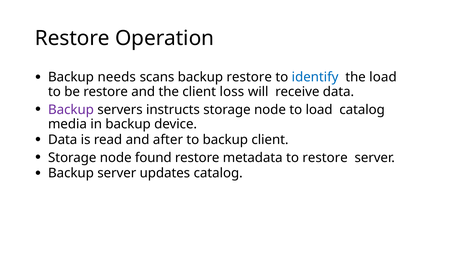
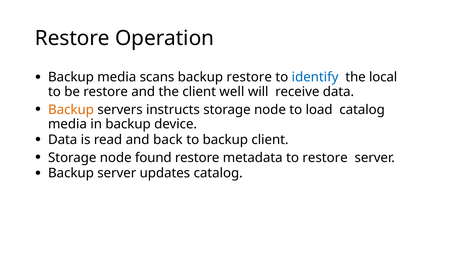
Backup needs: needs -> media
the load: load -> local
loss: loss -> well
Backup at (71, 109) colour: purple -> orange
after: after -> back
